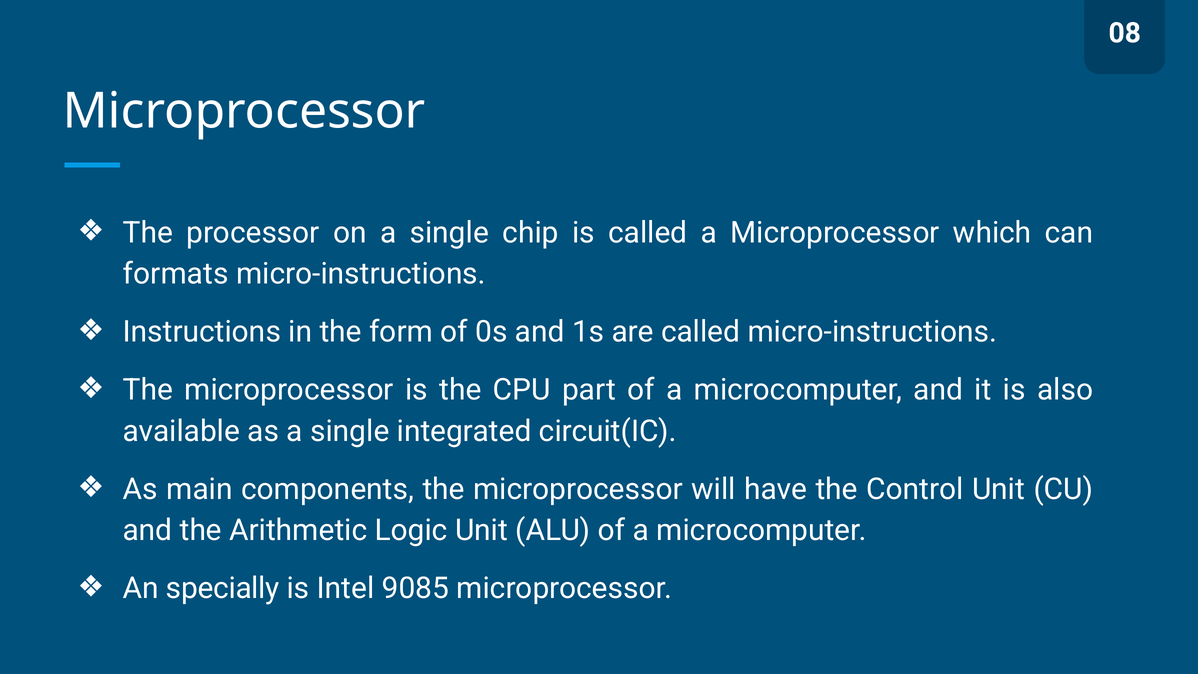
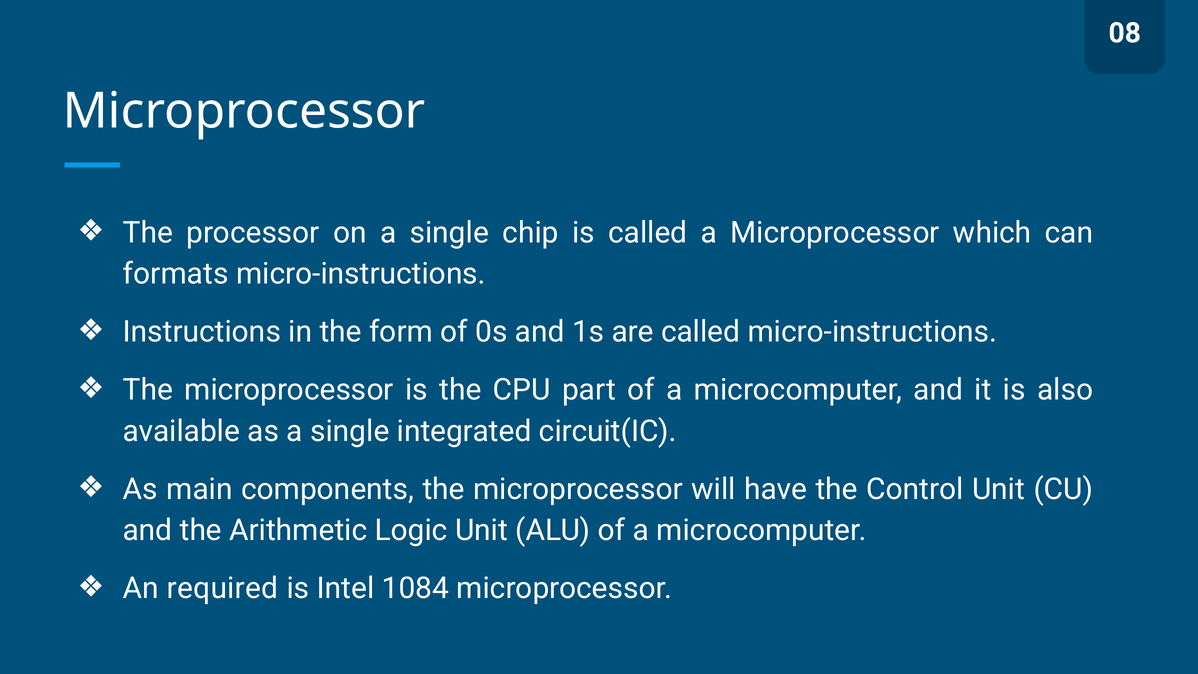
specially: specially -> required
9085: 9085 -> 1084
